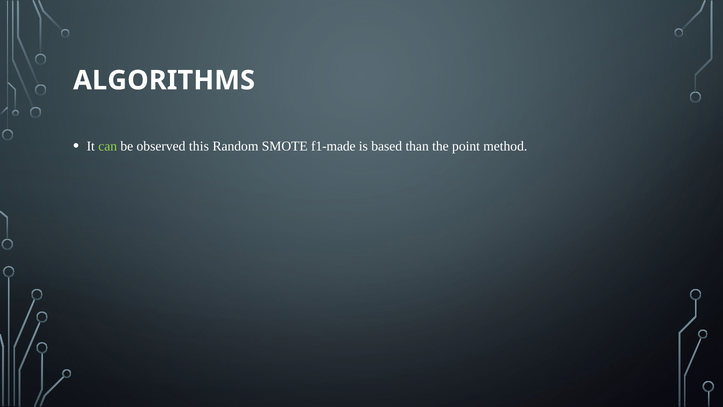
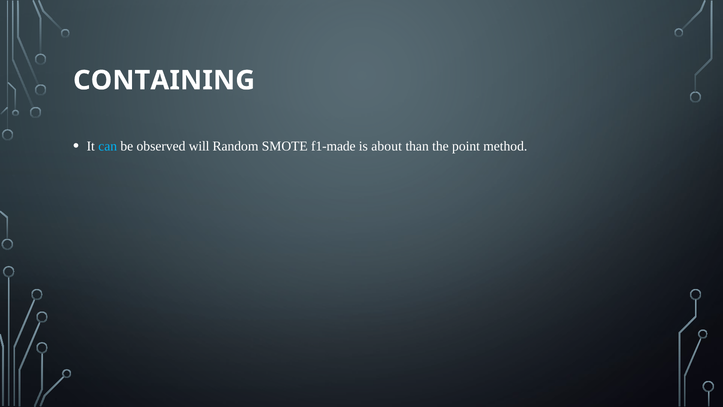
ALGORITHMS: ALGORITHMS -> CONTAINING
can colour: light green -> light blue
this: this -> will
based: based -> about
